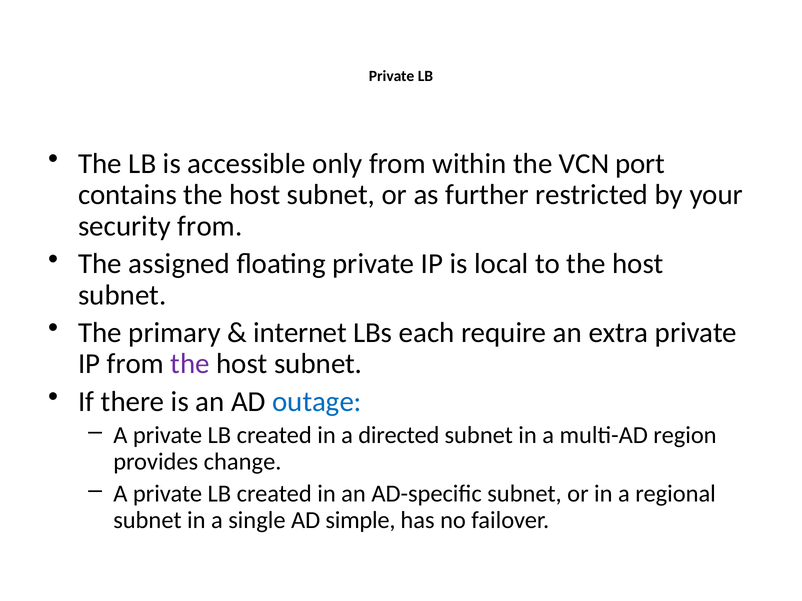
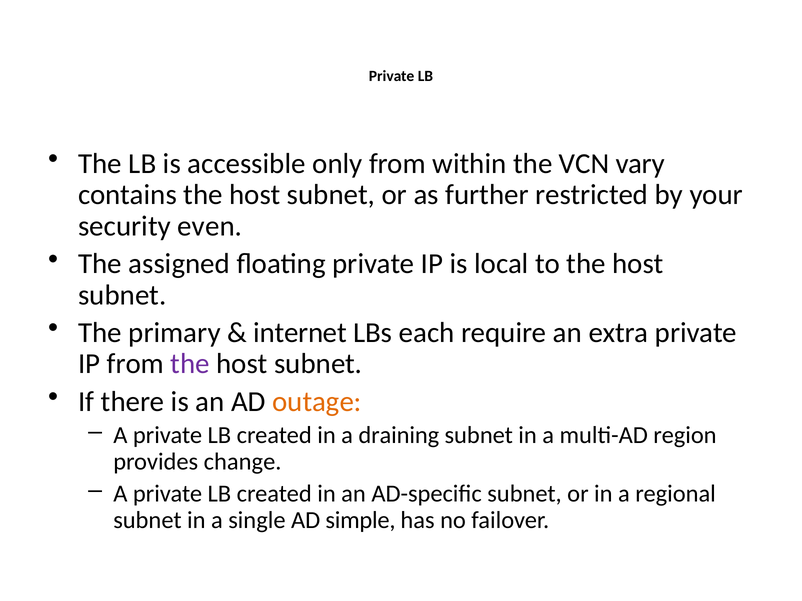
port: port -> vary
security from: from -> even
outage colour: blue -> orange
directed: directed -> draining
